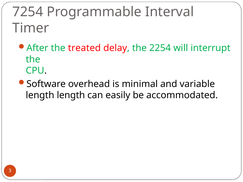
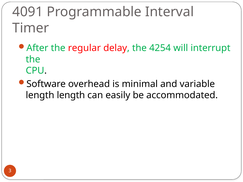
7254: 7254 -> 4091
treated: treated -> regular
2254: 2254 -> 4254
